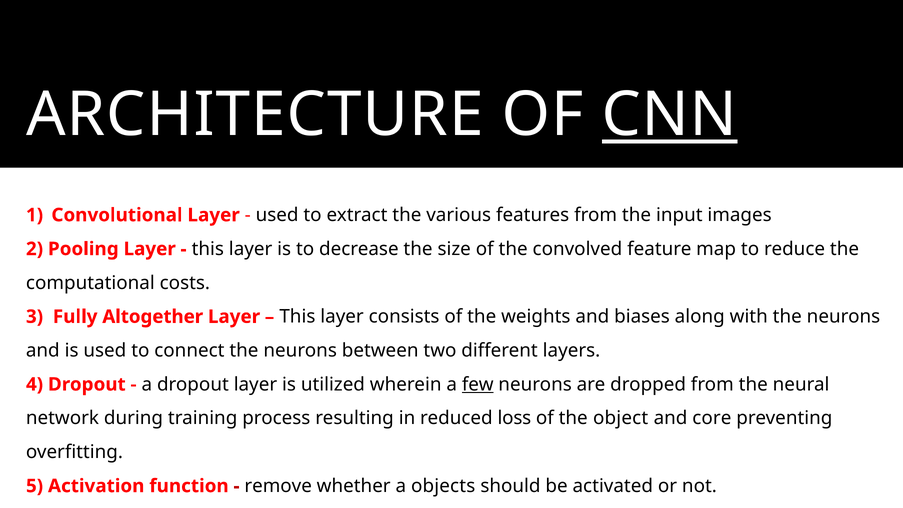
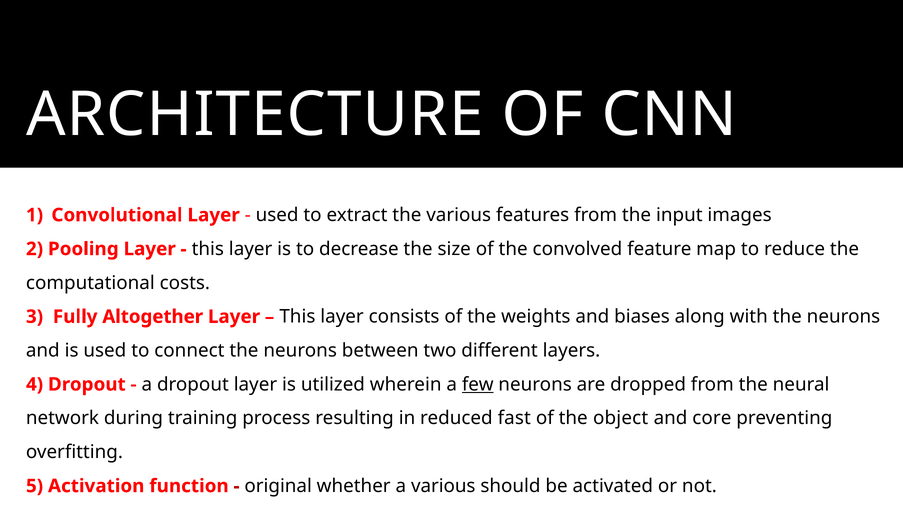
CNN underline: present -> none
loss: loss -> fast
remove: remove -> original
a objects: objects -> various
